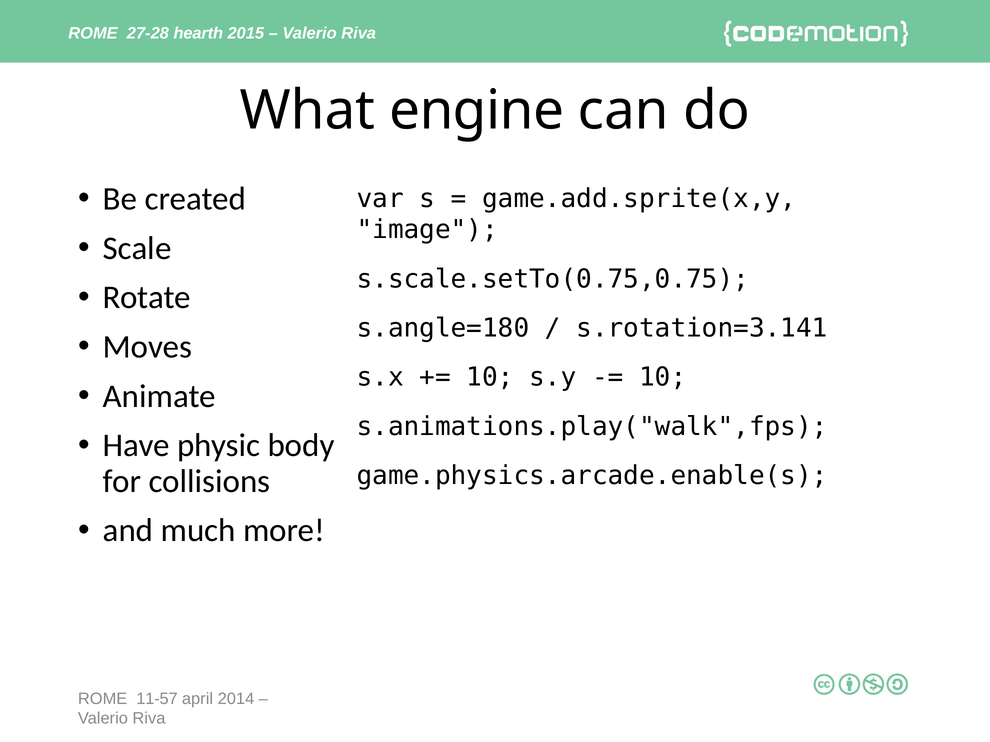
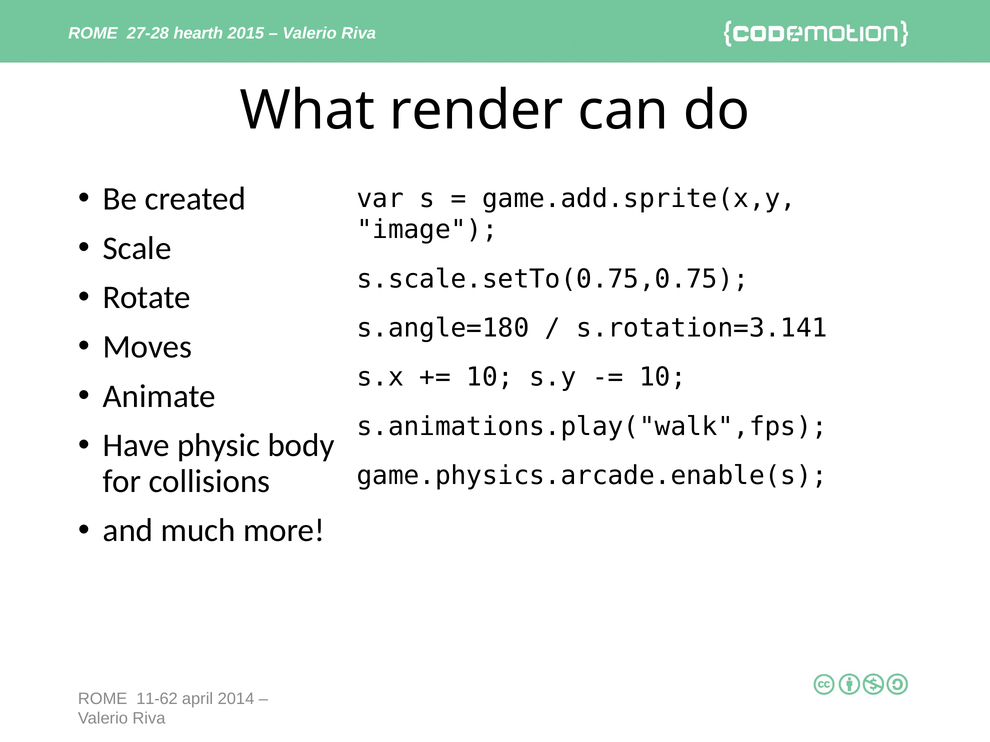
engine: engine -> render
11-57: 11-57 -> 11-62
